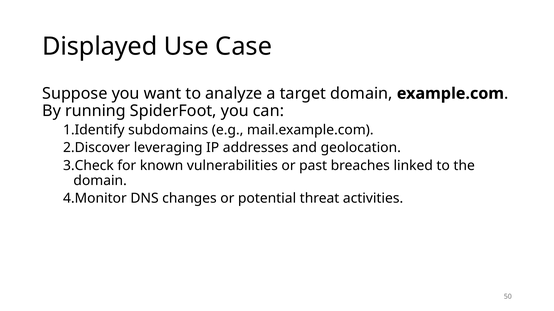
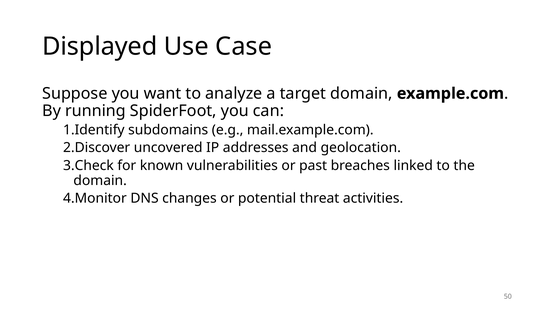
leveraging: leveraging -> uncovered
